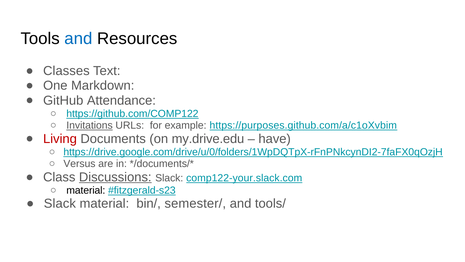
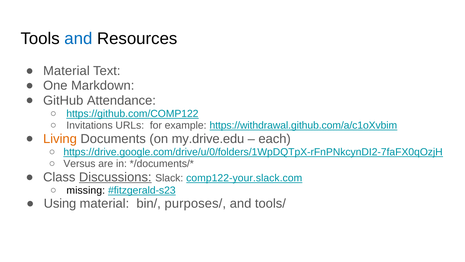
Classes at (66, 71): Classes -> Material
Invitations underline: present -> none
https://purposes.github.com/a/c1oXvbim: https://purposes.github.com/a/c1oXvbim -> https://withdrawal.github.com/a/c1oXvbim
Living colour: red -> orange
have: have -> each
material at (86, 190): material -> missing
Slack at (60, 203): Slack -> Using
semester/: semester/ -> purposes/
